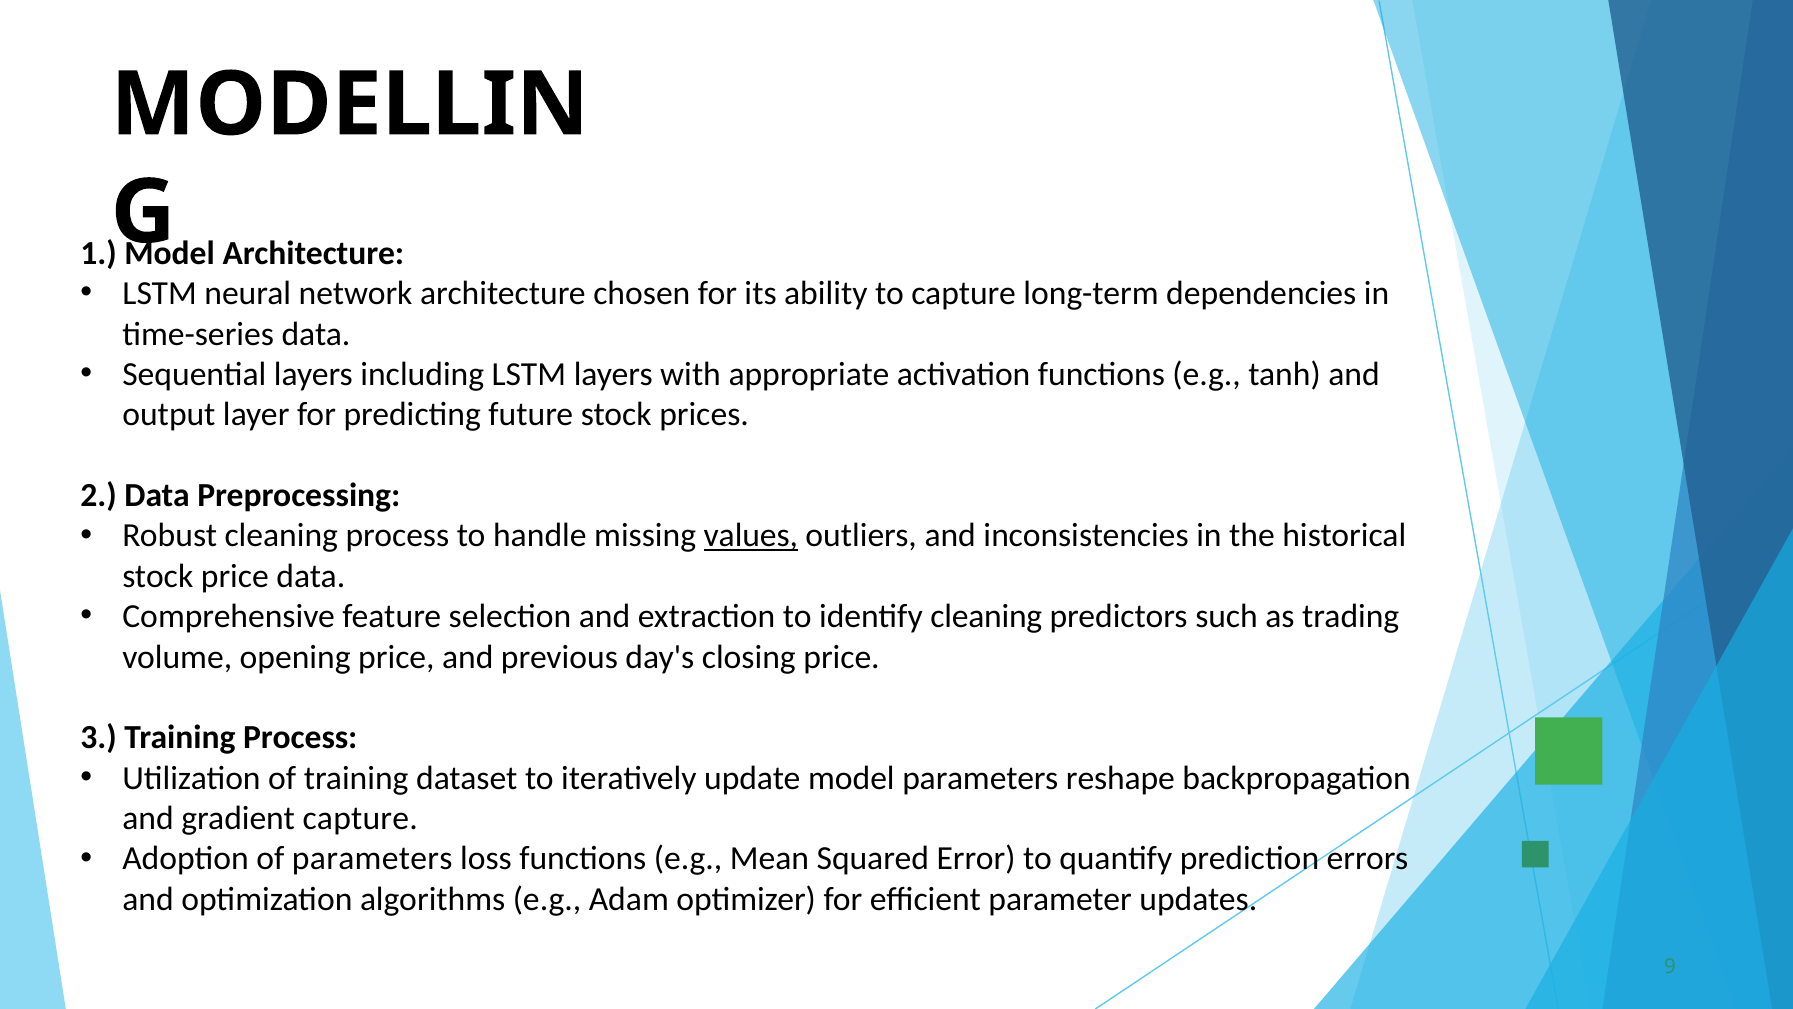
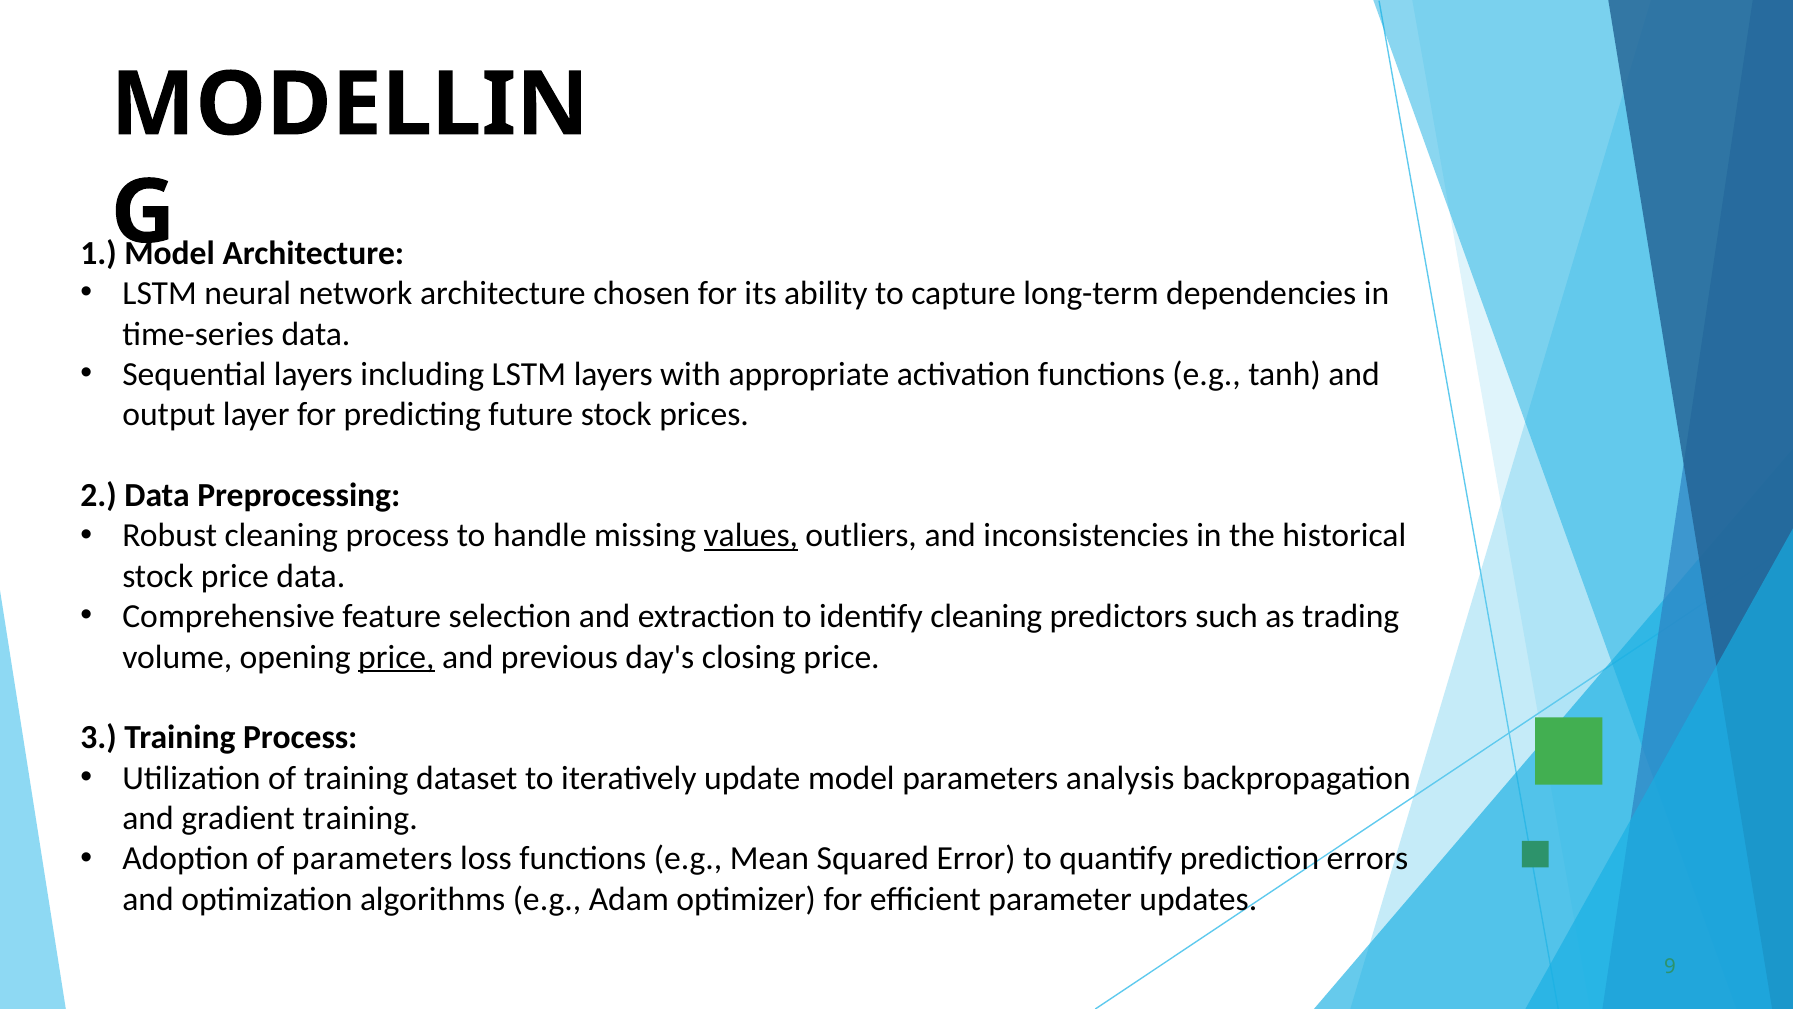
price at (396, 657) underline: none -> present
reshape: reshape -> analysis
gradient capture: capture -> training
